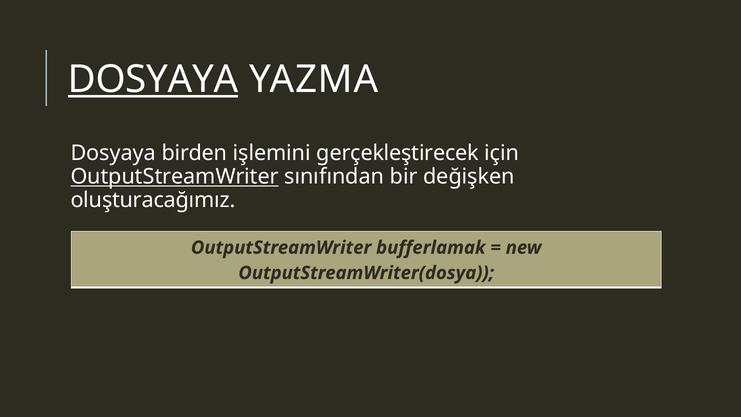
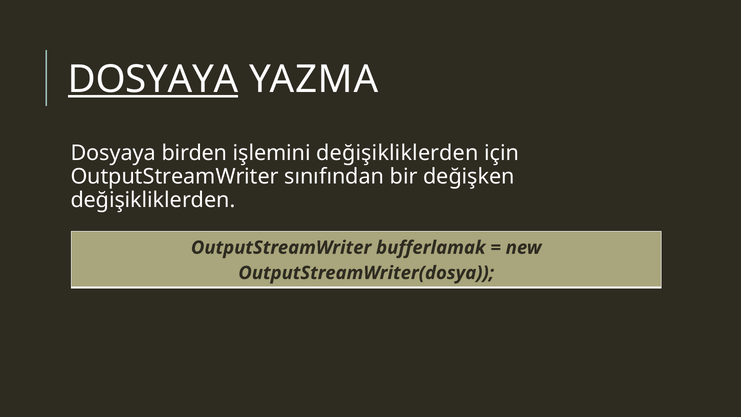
işlemini gerçekleştirecek: gerçekleştirecek -> değişikliklerden
OutputStreamWriter at (175, 177) underline: present -> none
oluşturacağımız at (153, 200): oluşturacağımız -> değişikliklerden
